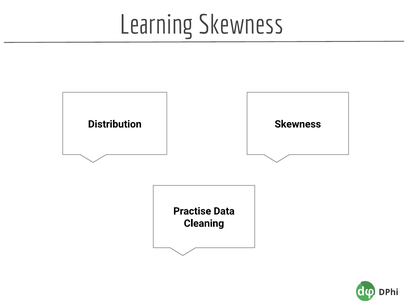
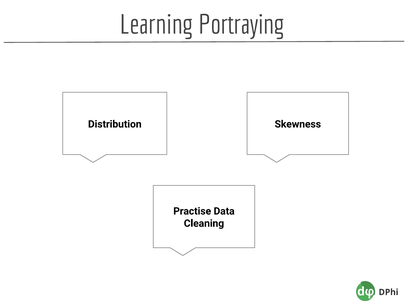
Learning Skewness: Skewness -> Portraying
